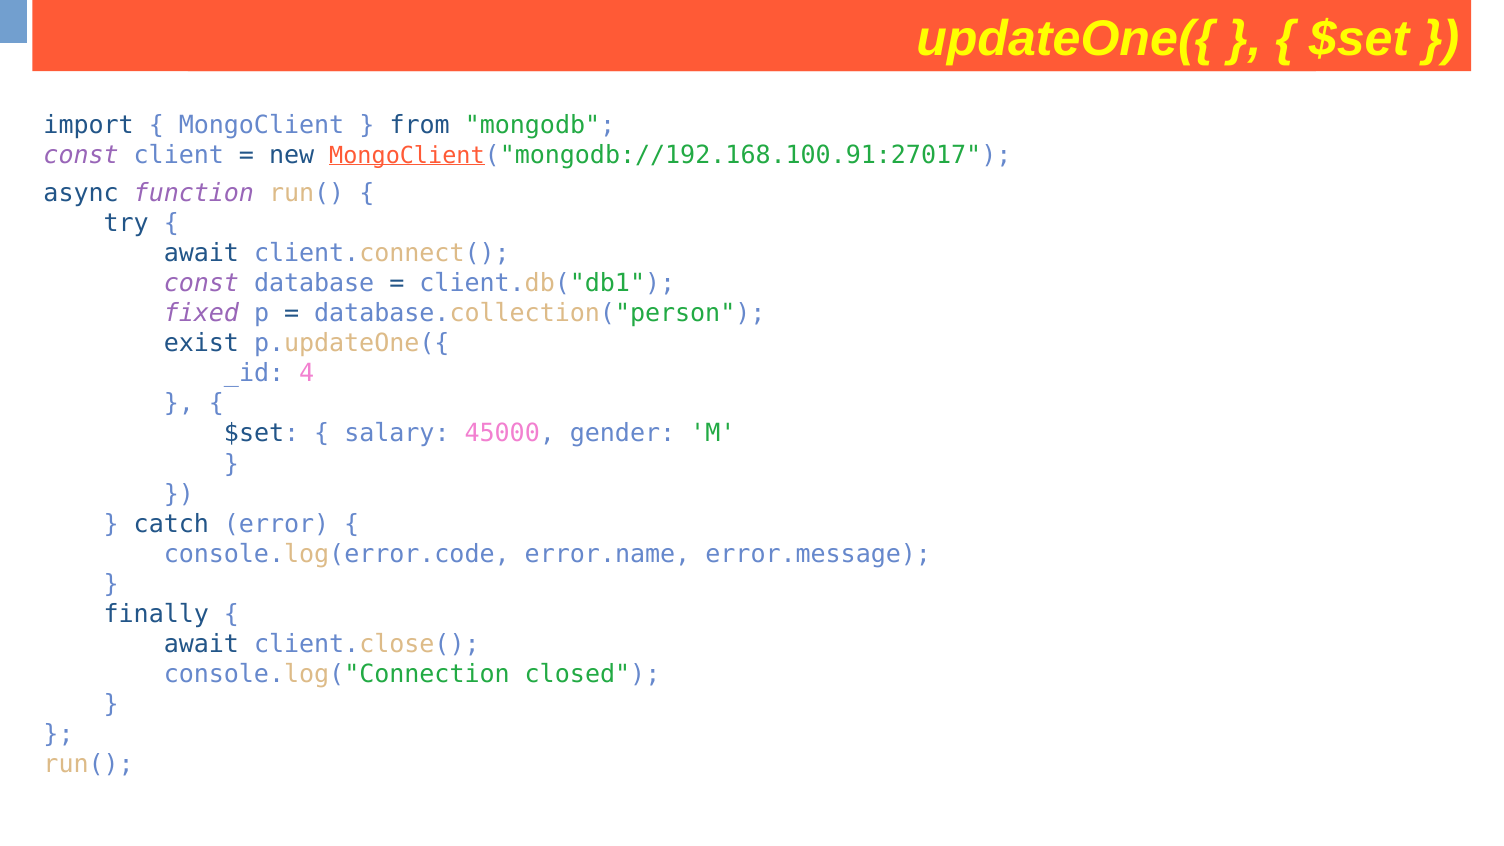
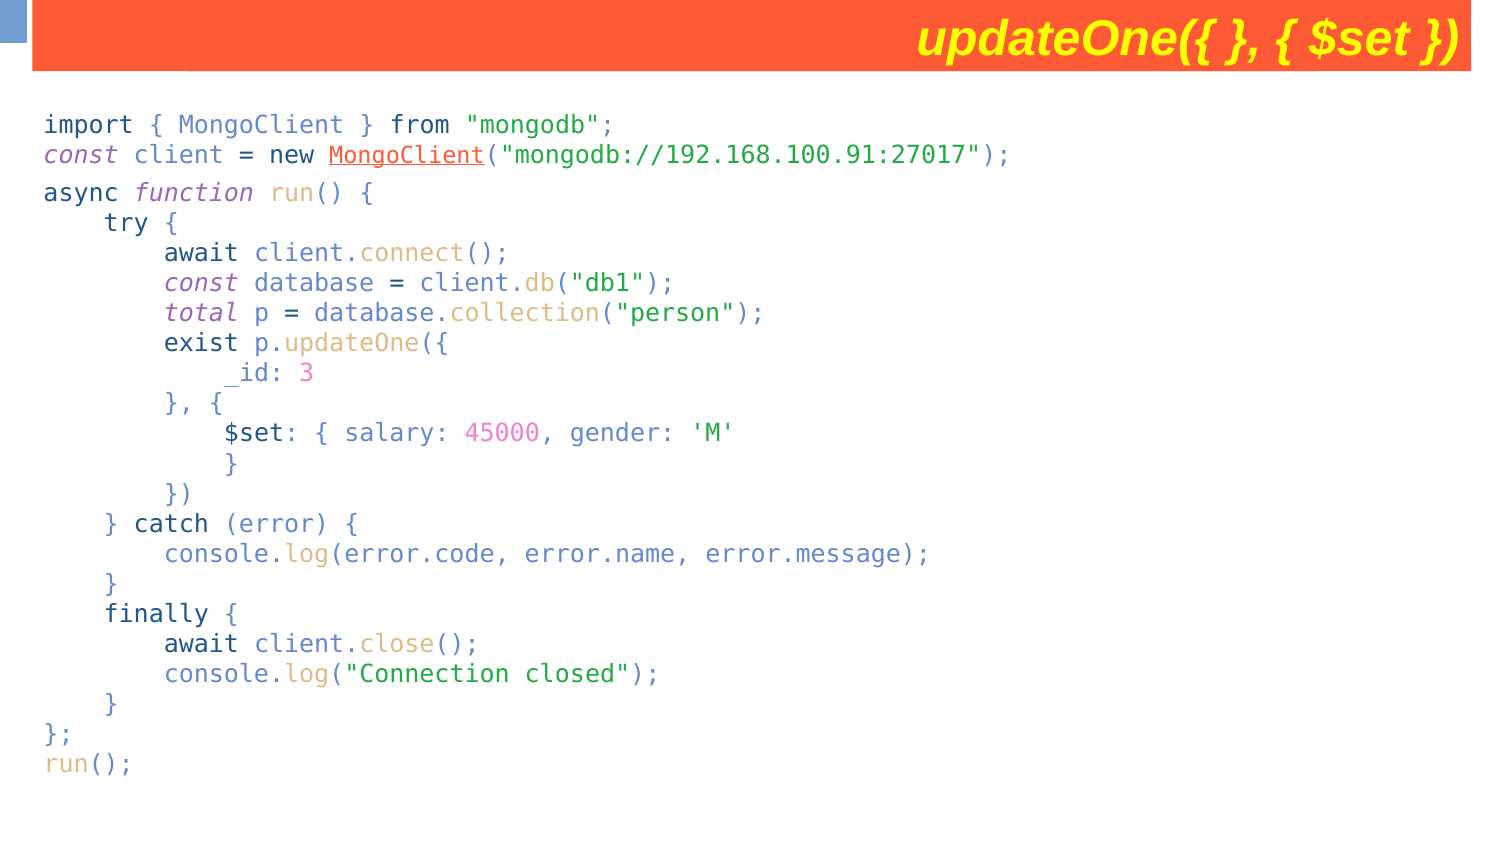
fixed: fixed -> total
4: 4 -> 3
